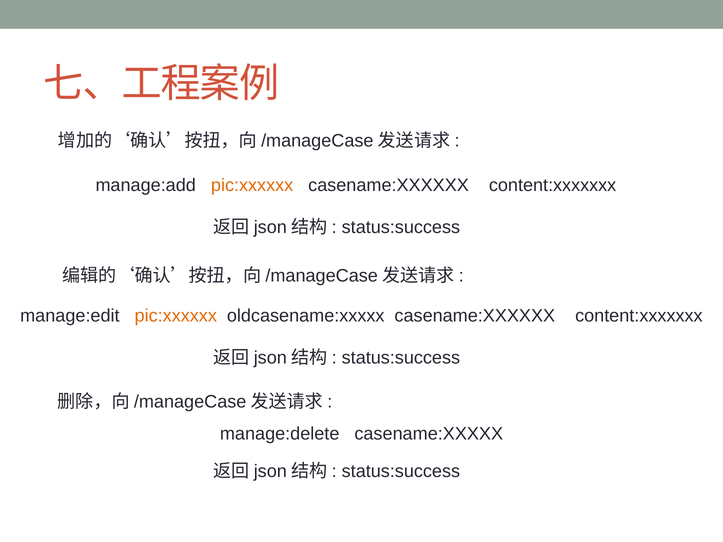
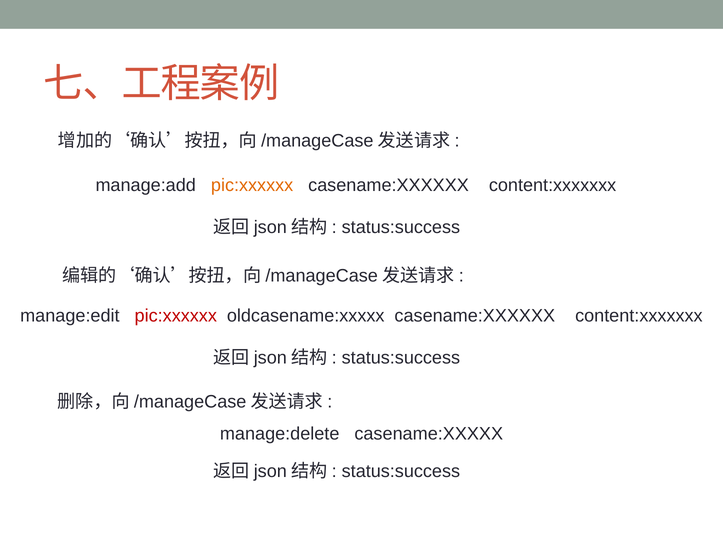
pic:xxxxxx at (176, 316) colour: orange -> red
